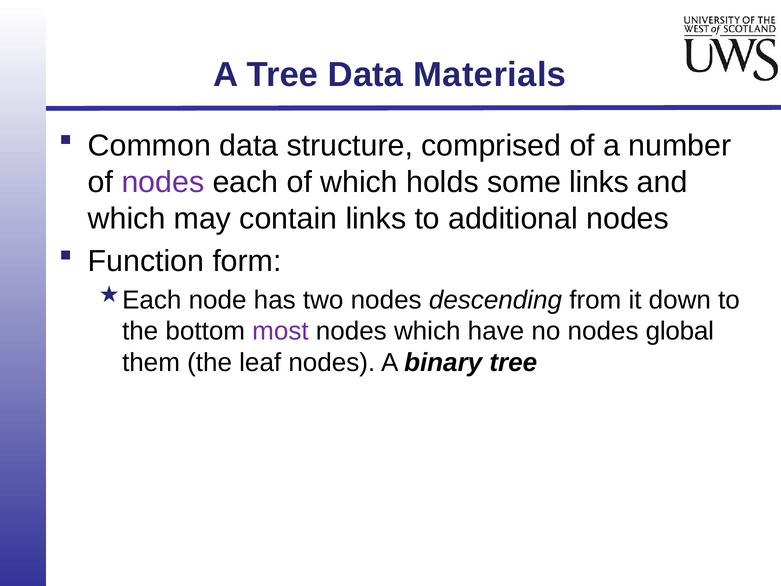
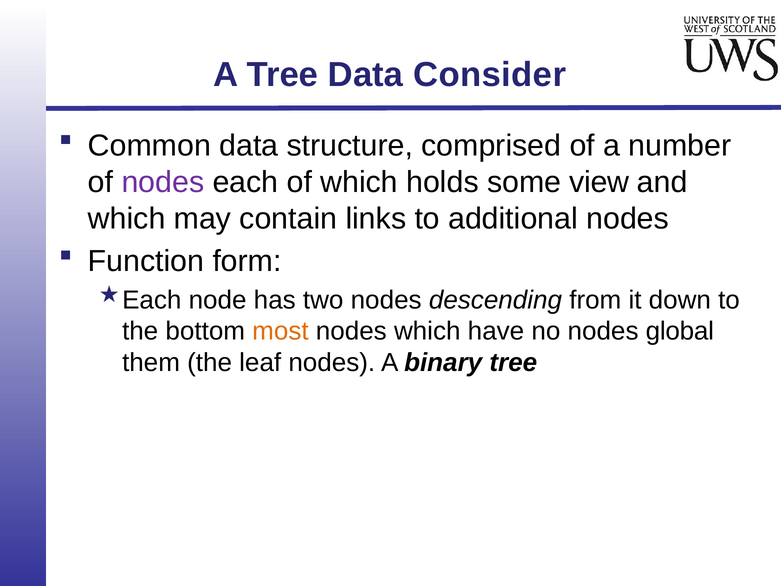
Materials: Materials -> Consider
some links: links -> view
most colour: purple -> orange
